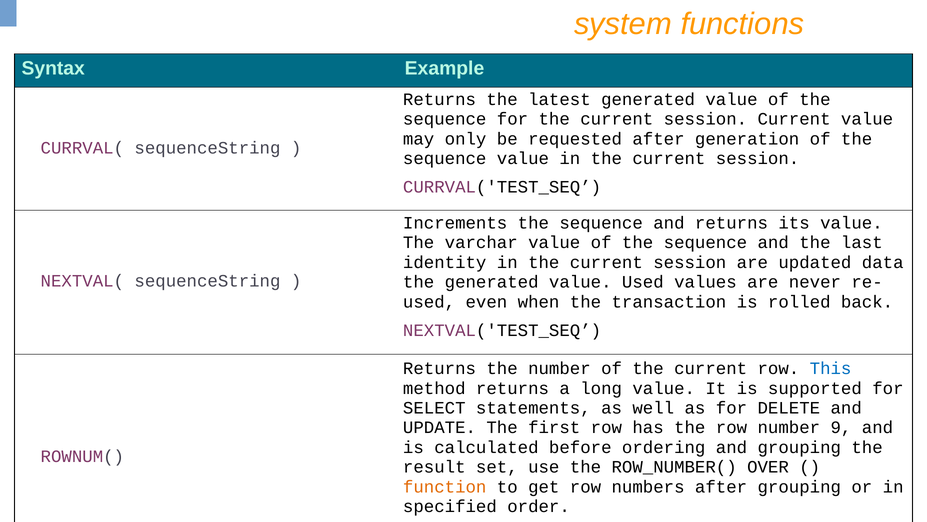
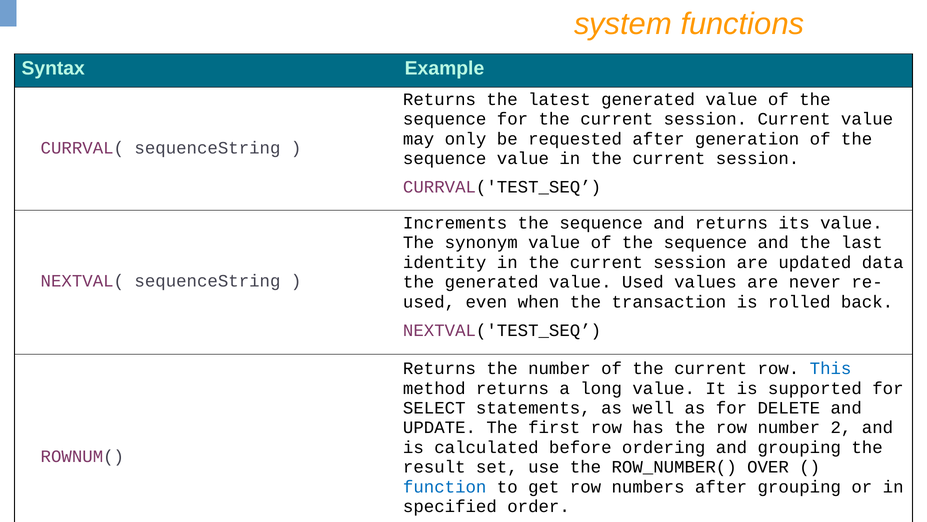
varchar: varchar -> synonym
9: 9 -> 2
function colour: orange -> blue
